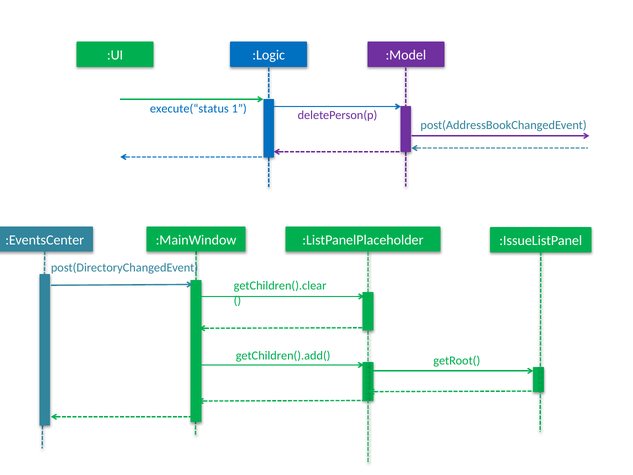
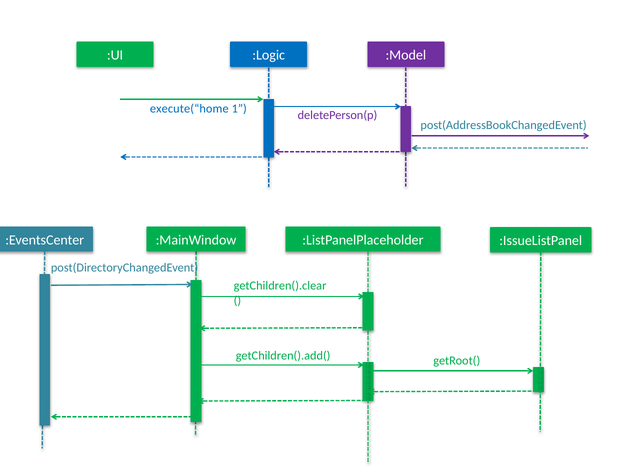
execute(“status: execute(“status -> execute(“home
